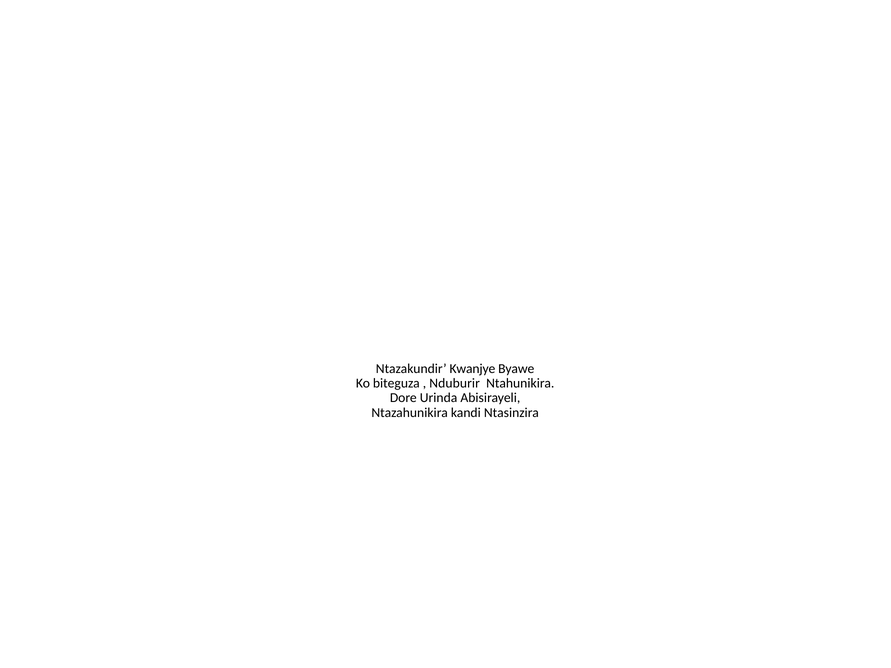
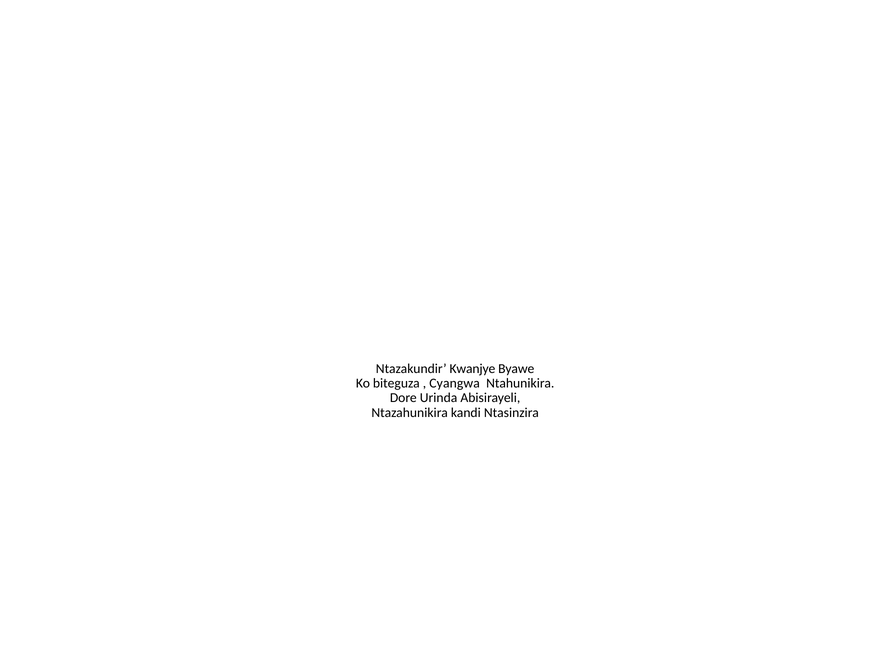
Nduburir: Nduburir -> Cyangwa
